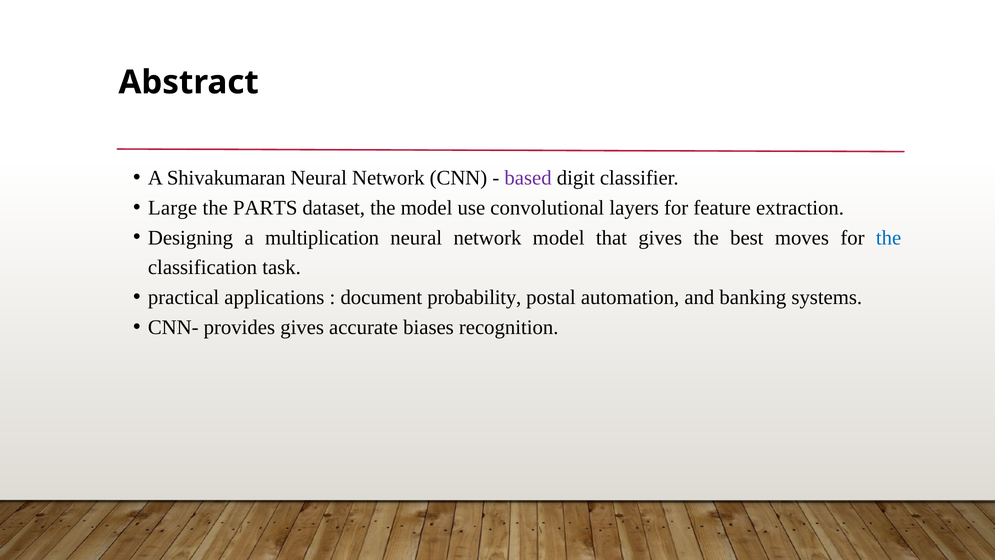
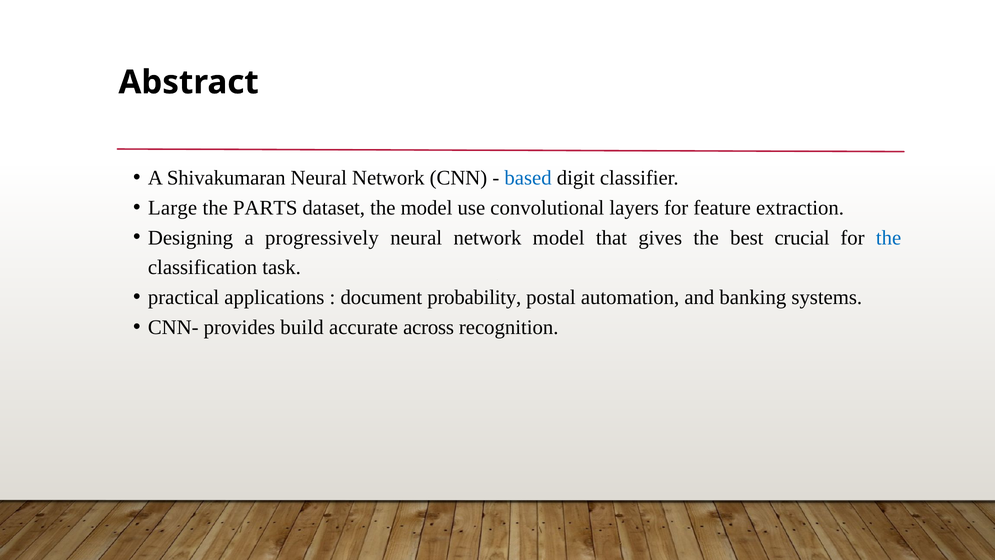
based colour: purple -> blue
multiplication: multiplication -> progressively
moves: moves -> crucial
provides gives: gives -> build
biases: biases -> across
